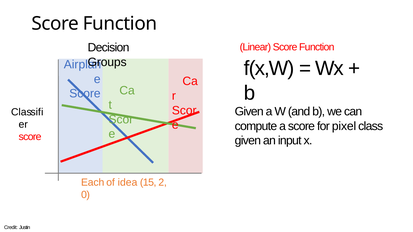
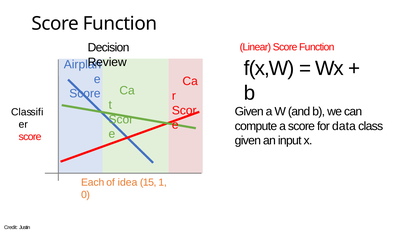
Groups: Groups -> Review
pixel: pixel -> data
2: 2 -> 1
